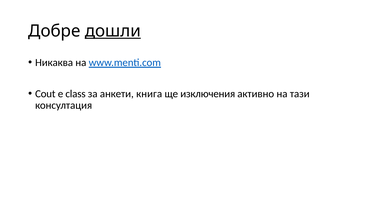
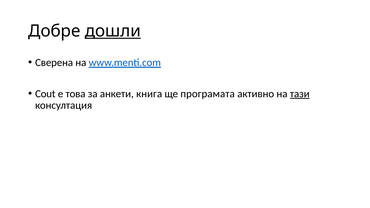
Никаква: Никаква -> Сверена
class: class -> това
изключения: изключения -> програмата
тази underline: none -> present
